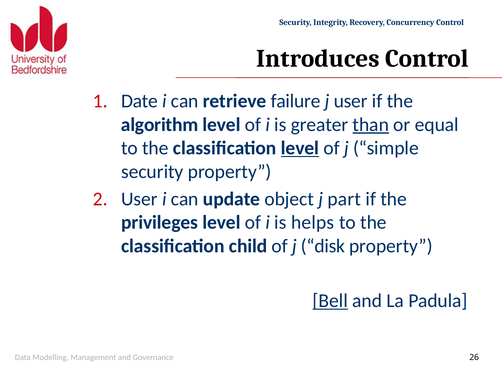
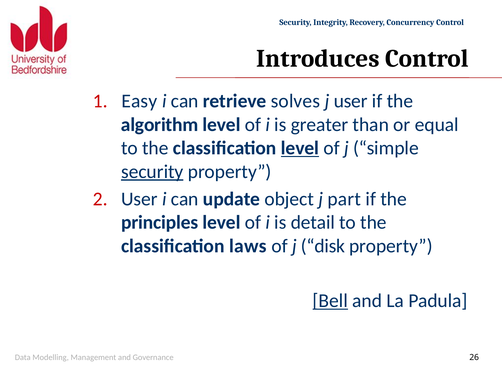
Date: Date -> Easy
failure: failure -> solves
than underline: present -> none
security at (152, 171) underline: none -> present
privileges: privileges -> principles
helps: helps -> detail
child: child -> laws
